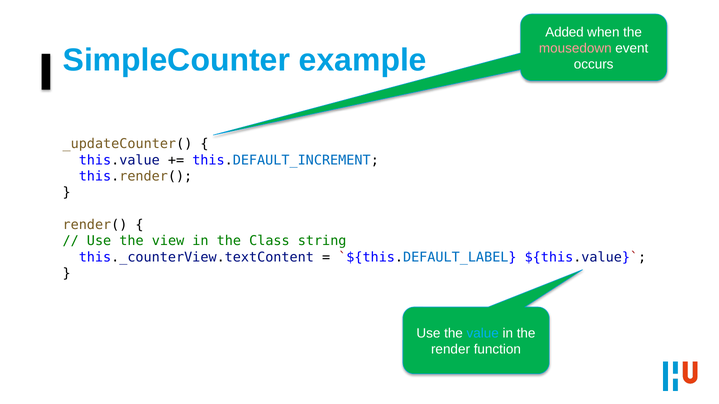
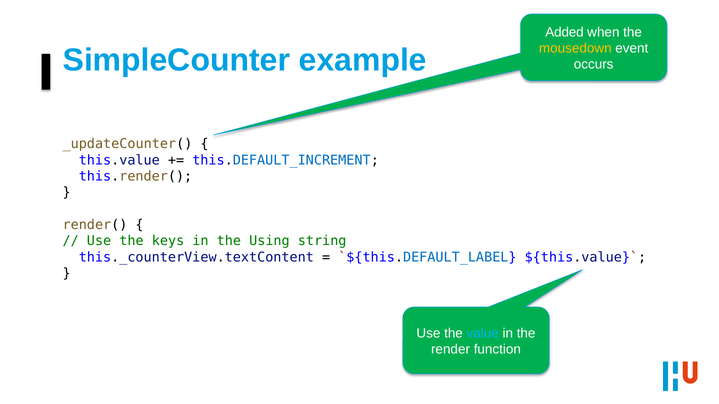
mousedown colour: pink -> yellow
view: view -> keys
Class: Class -> Using
